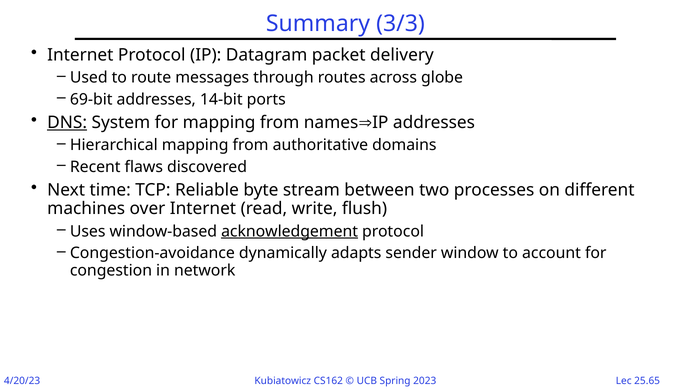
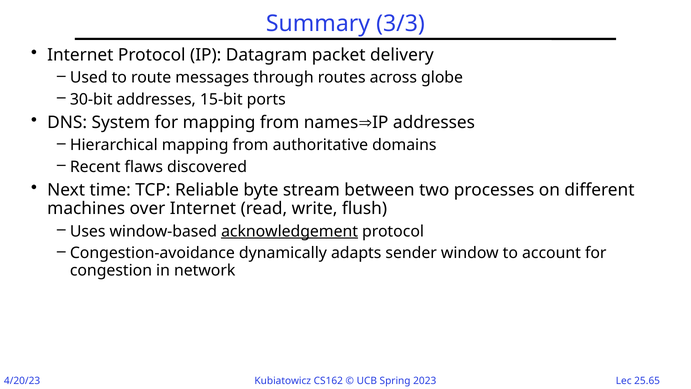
69-bit: 69-bit -> 30-bit
14-bit: 14-bit -> 15-bit
DNS underline: present -> none
